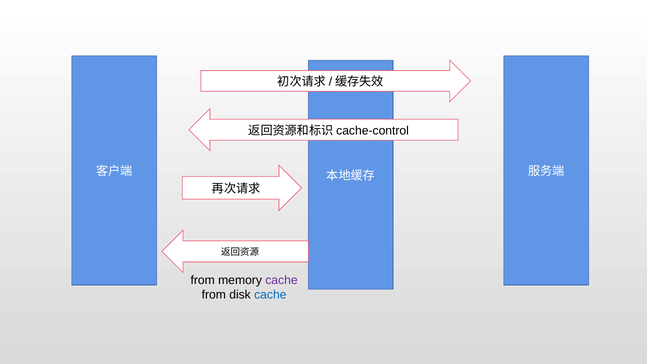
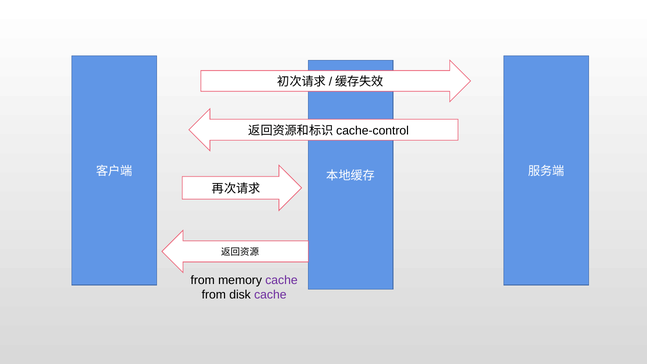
cache at (270, 295) colour: blue -> purple
